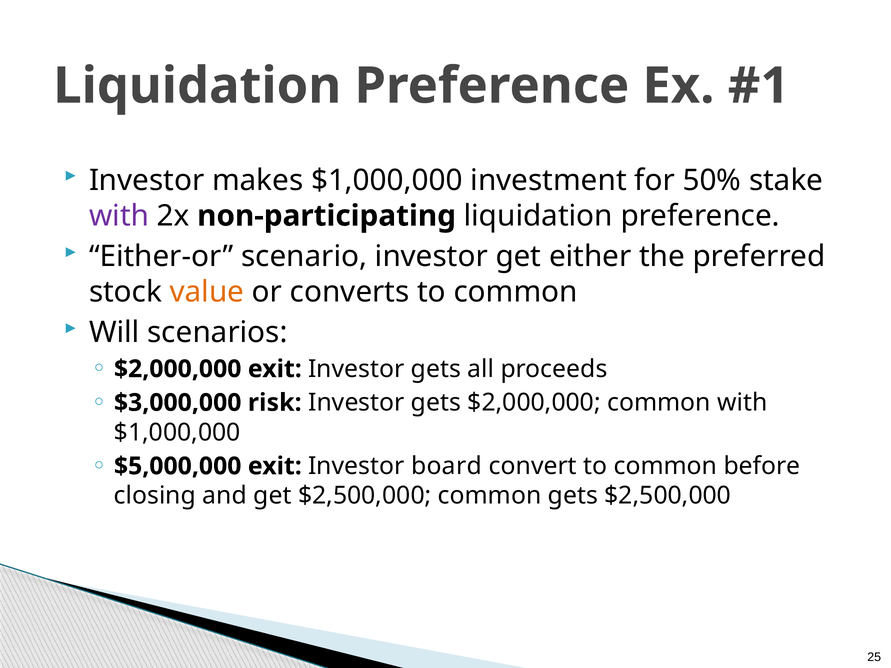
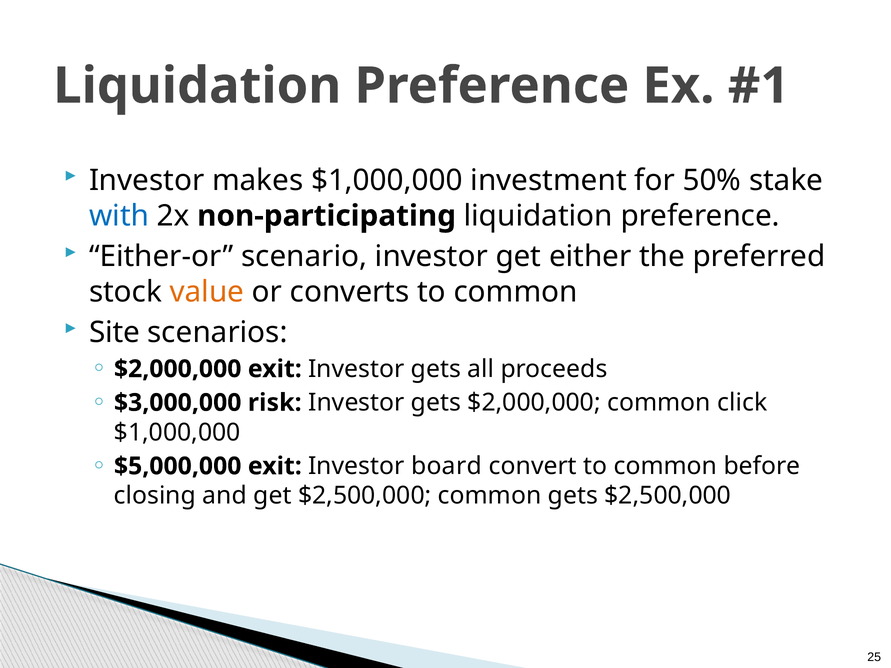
with at (119, 216) colour: purple -> blue
Will: Will -> Site
common with: with -> click
